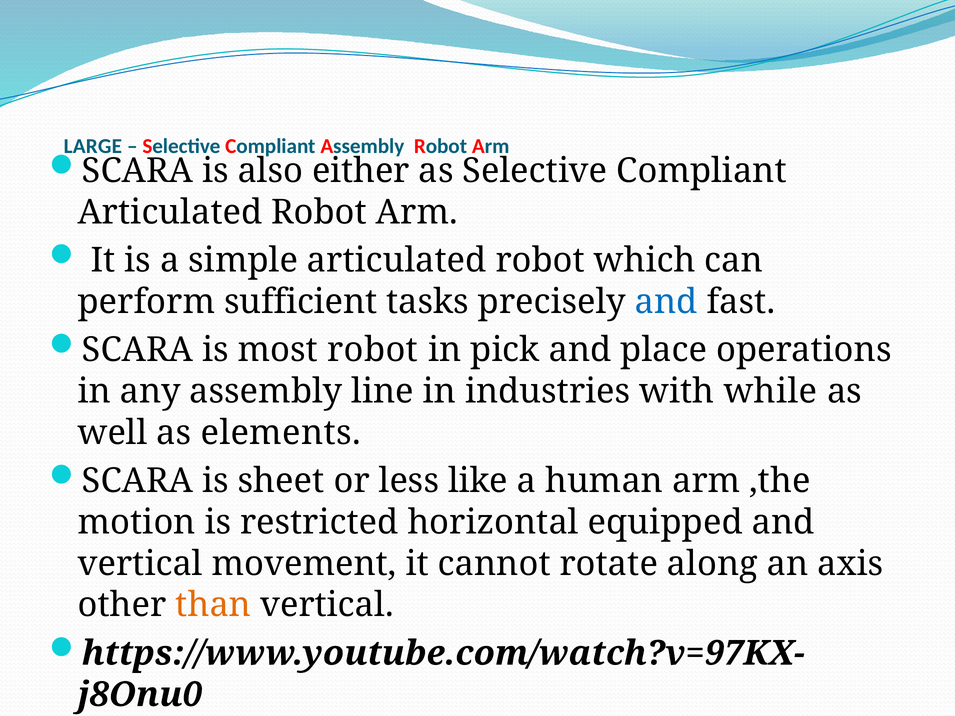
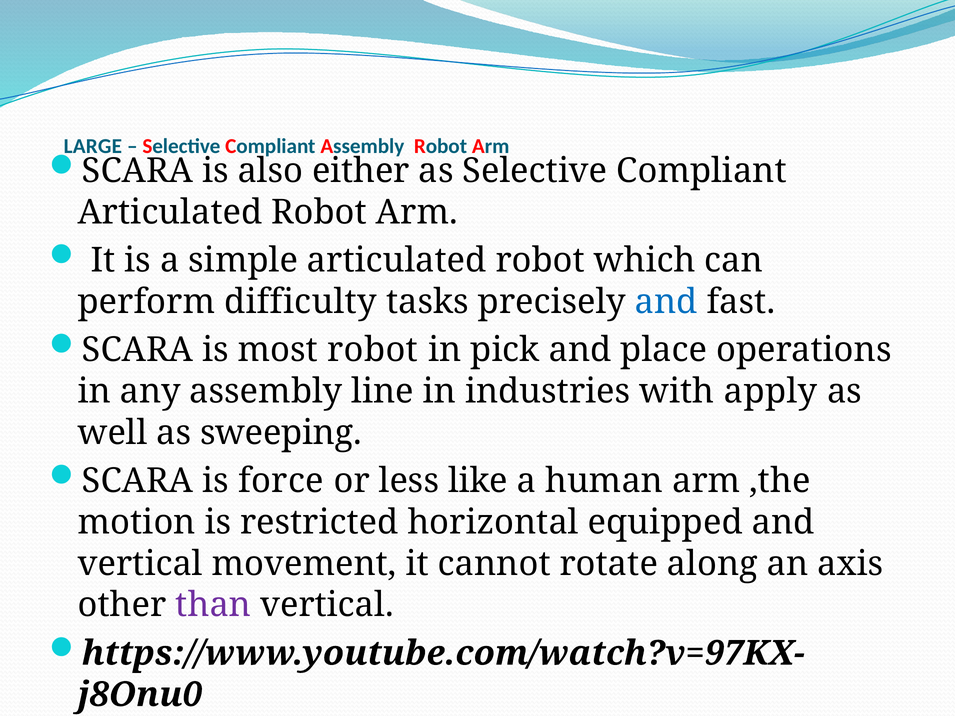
sufficient: sufficient -> difficulty
while: while -> apply
elements: elements -> sweeping
sheet: sheet -> force
than colour: orange -> purple
